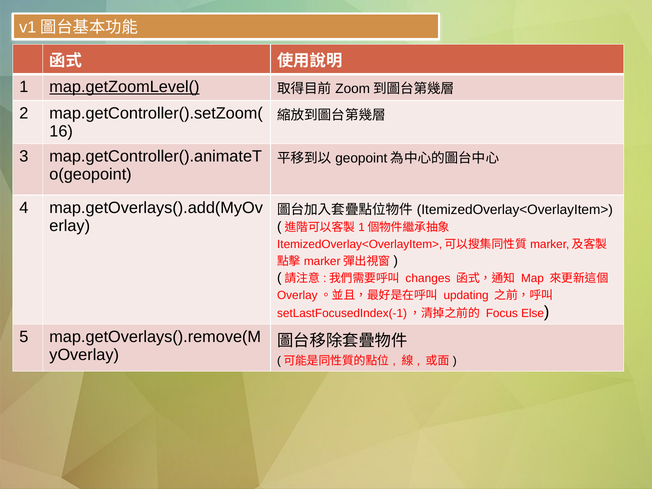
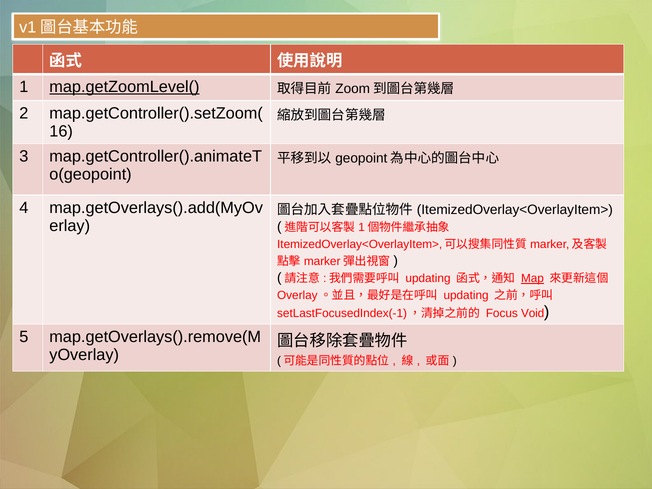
changes at (428, 278): changes -> updating
Map underline: none -> present
Else: Else -> Void
